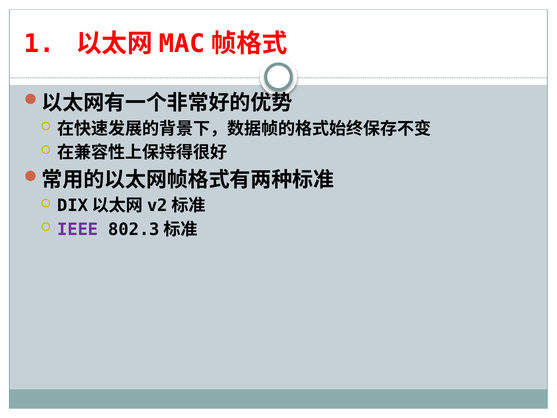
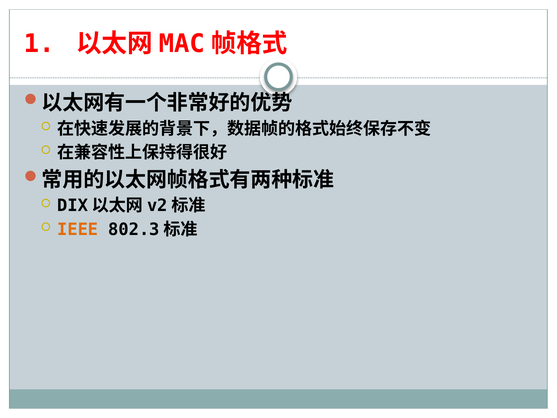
IEEE colour: purple -> orange
